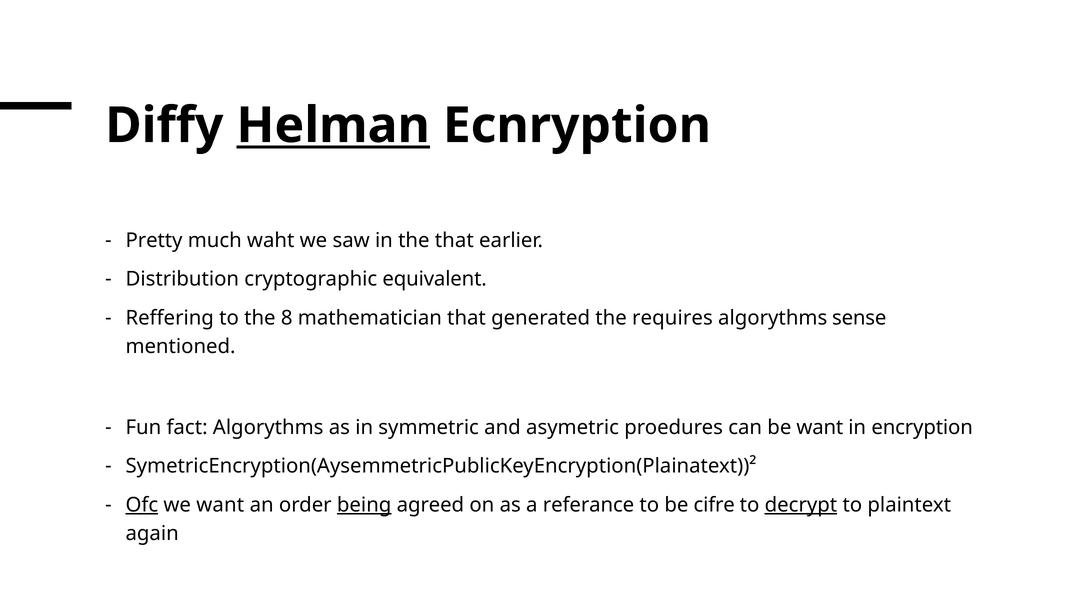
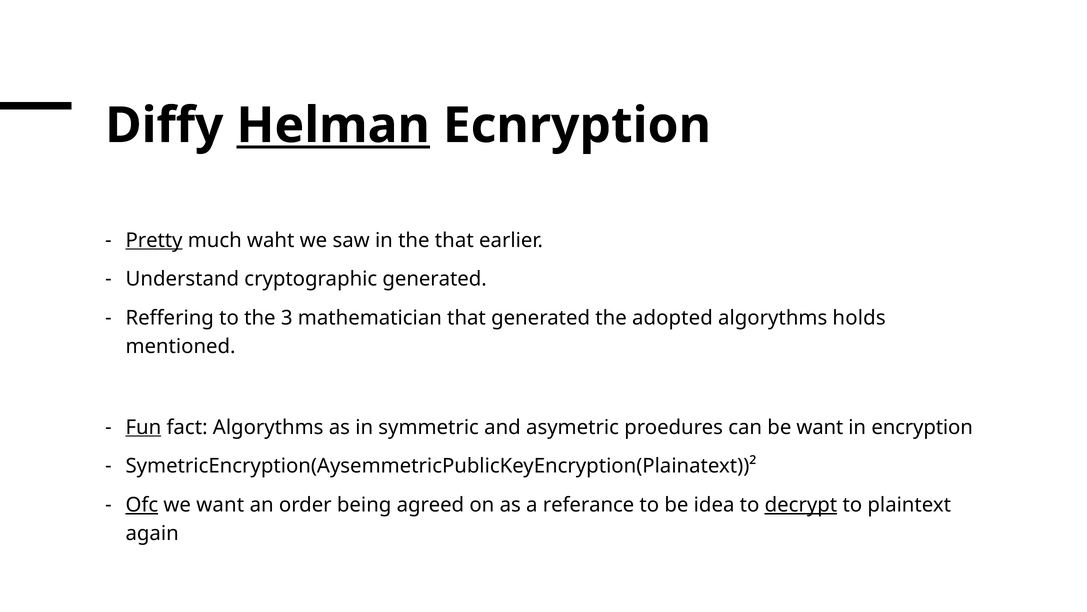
Pretty underline: none -> present
Distribution: Distribution -> Understand
cryptographic equivalent: equivalent -> generated
8: 8 -> 3
requires: requires -> adopted
sense: sense -> holds
Fun underline: none -> present
being underline: present -> none
cifre: cifre -> idea
